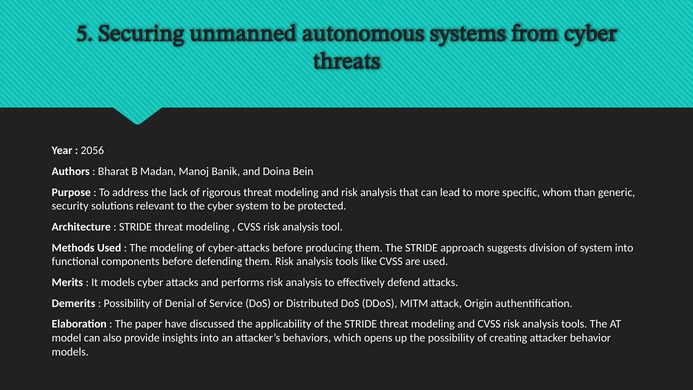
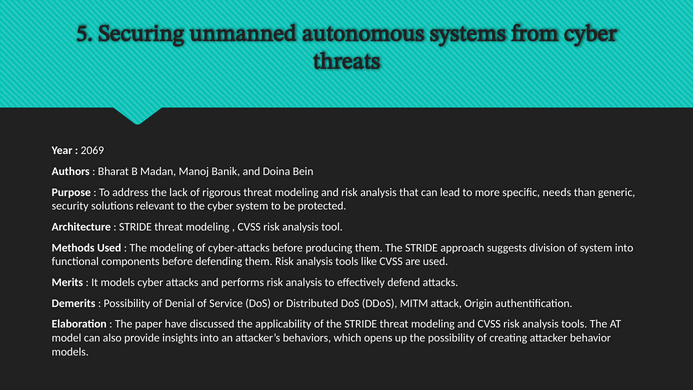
2056: 2056 -> 2069
whom: whom -> needs
